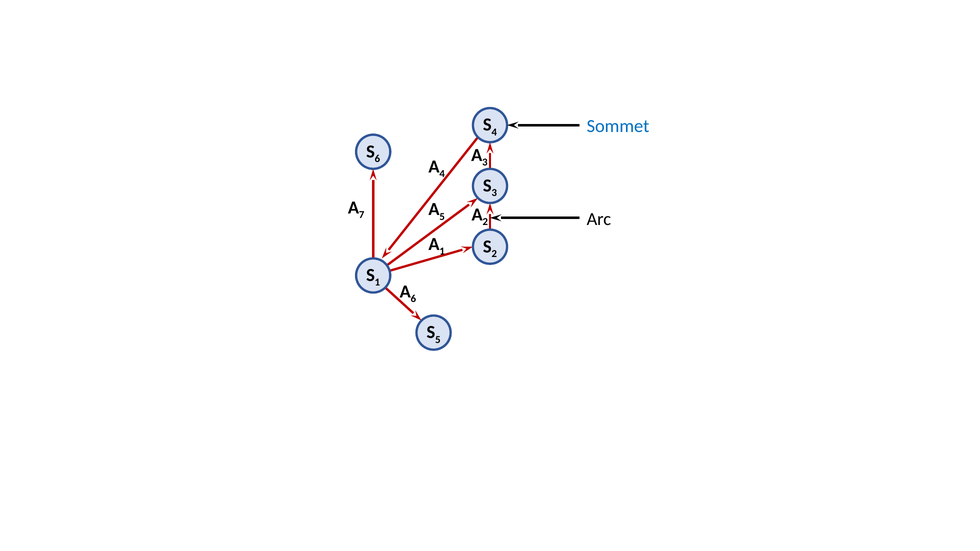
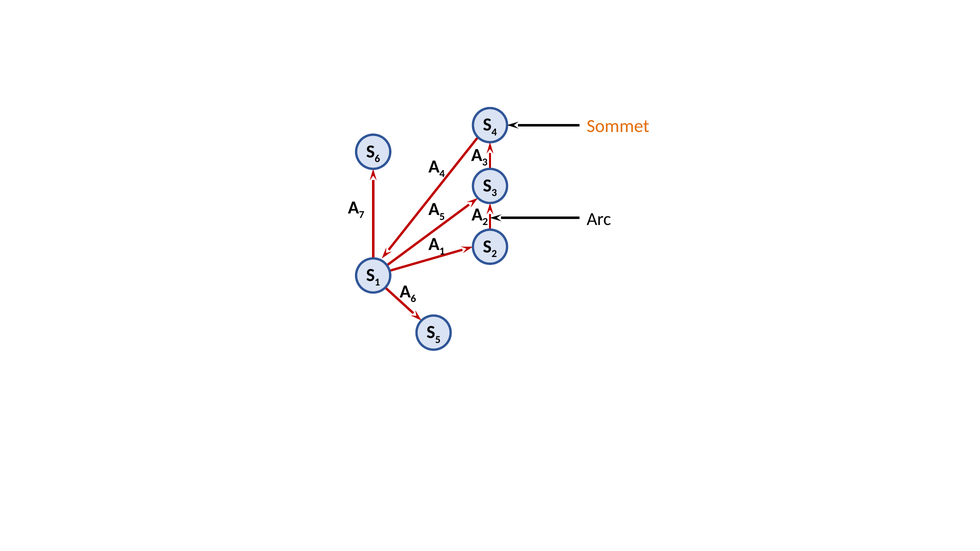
Sommet colour: blue -> orange
